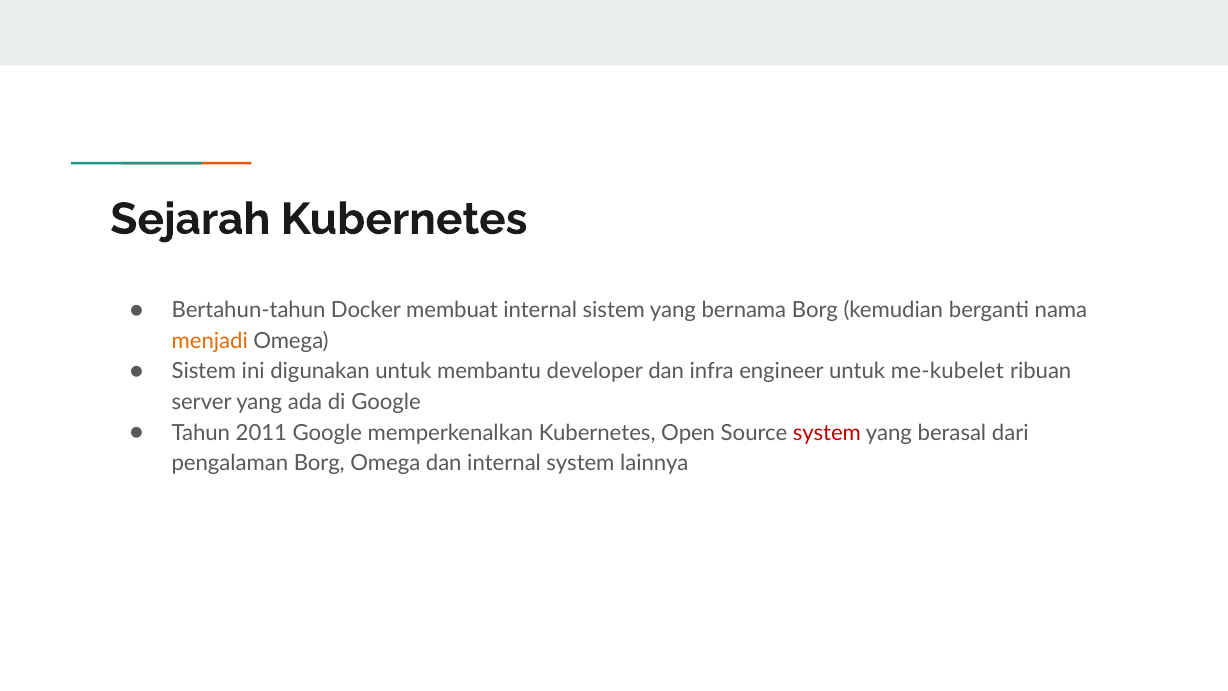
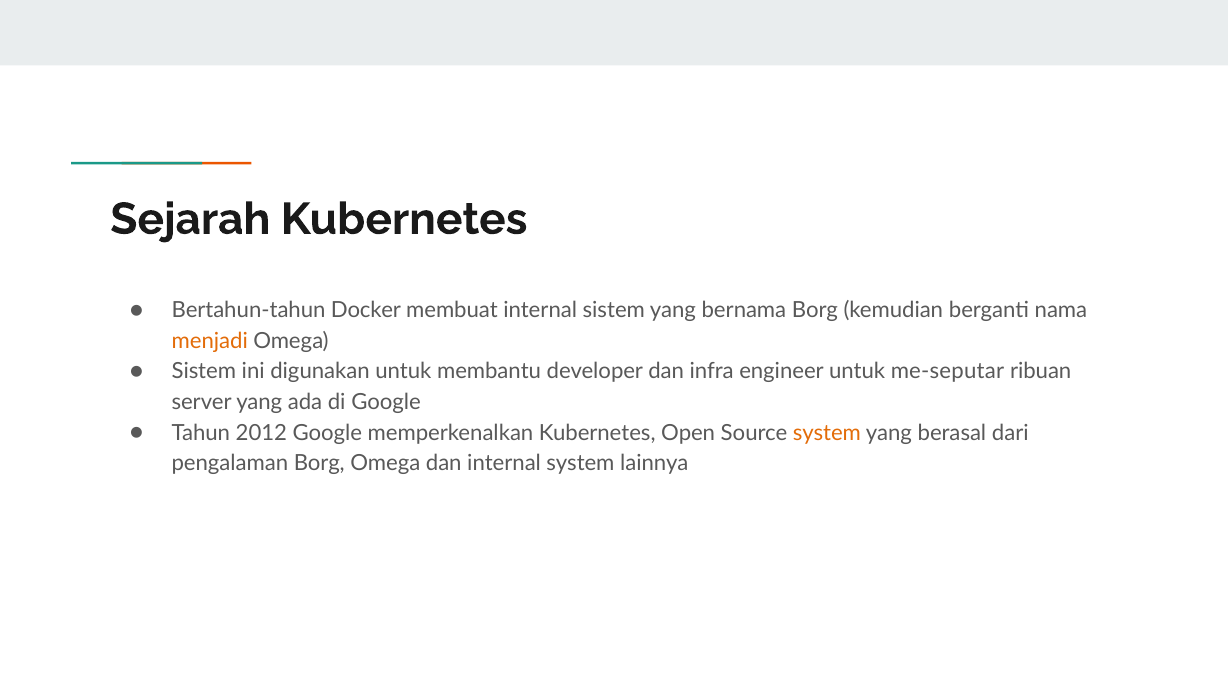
me-kubelet: me-kubelet -> me-seputar
2011: 2011 -> 2012
system at (827, 433) colour: red -> orange
